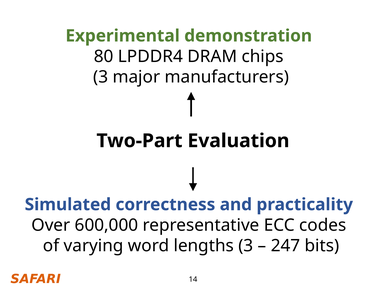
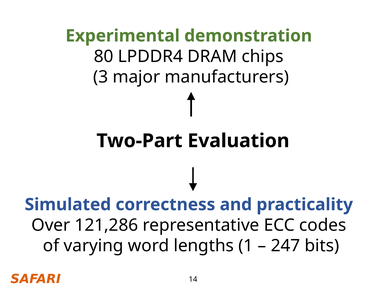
600,000: 600,000 -> 121,286
lengths 3: 3 -> 1
